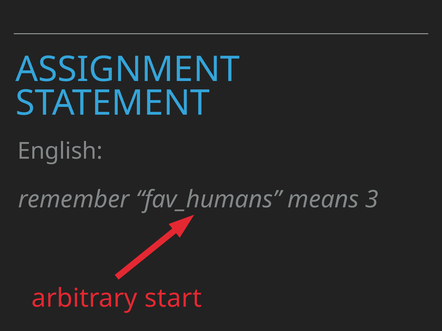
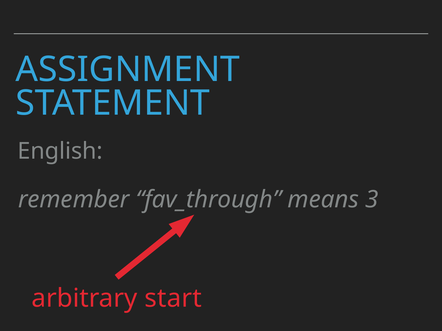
fav_humans: fav_humans -> fav_through
